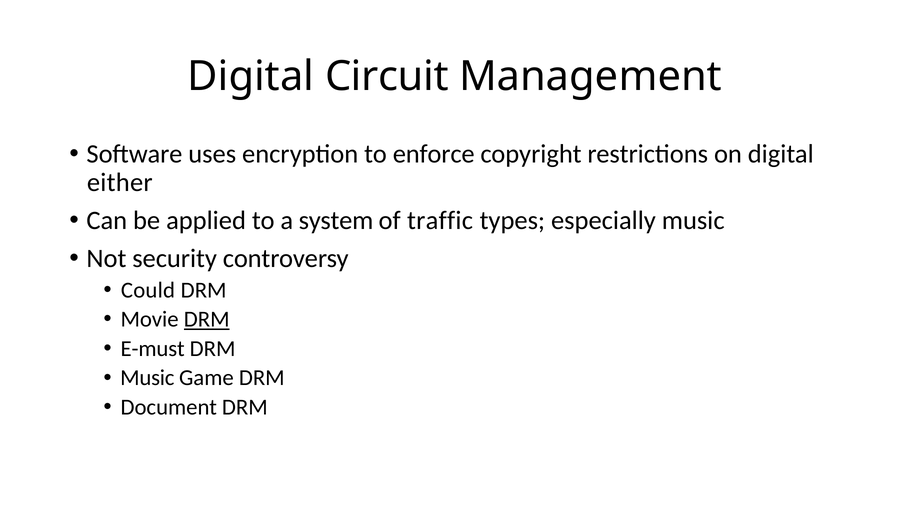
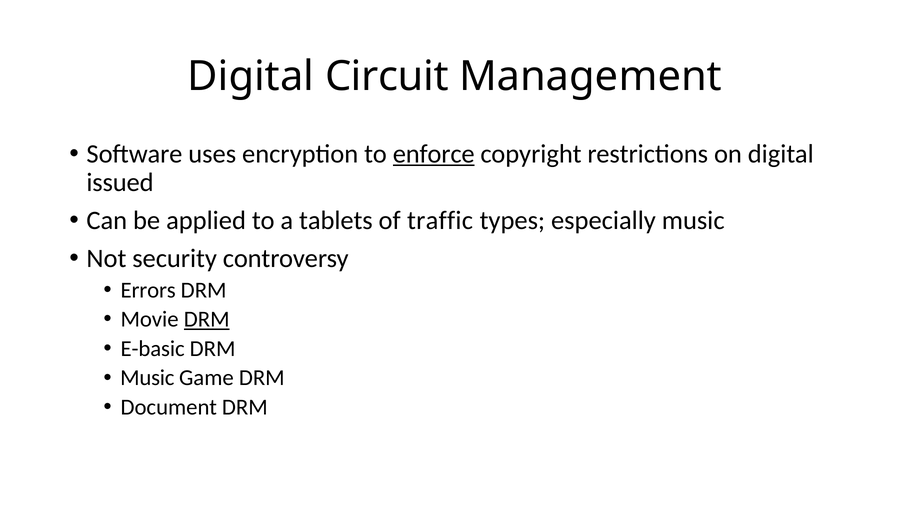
enforce underline: none -> present
either: either -> issued
system: system -> tablets
Could: Could -> Errors
E-must: E-must -> E-basic
